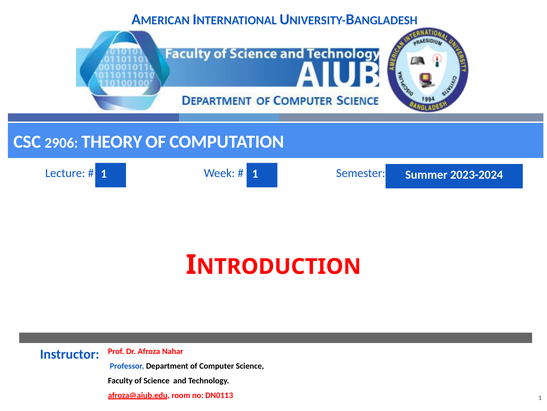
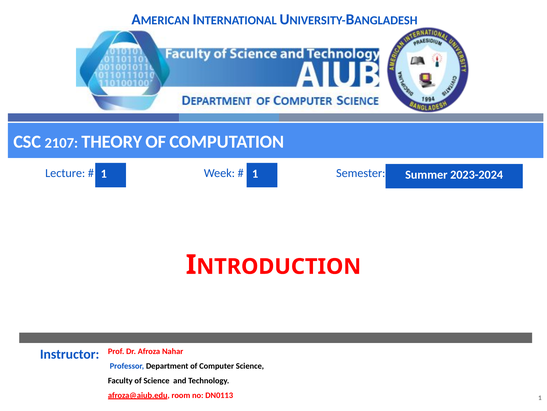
2906: 2906 -> 2107
